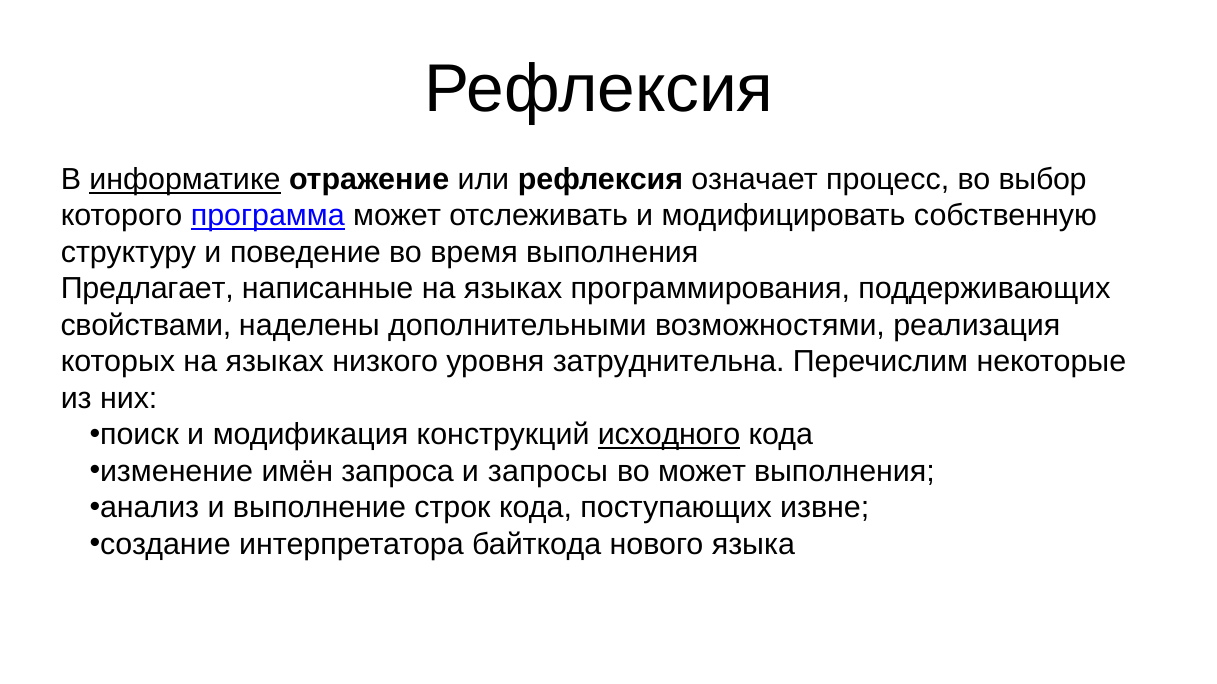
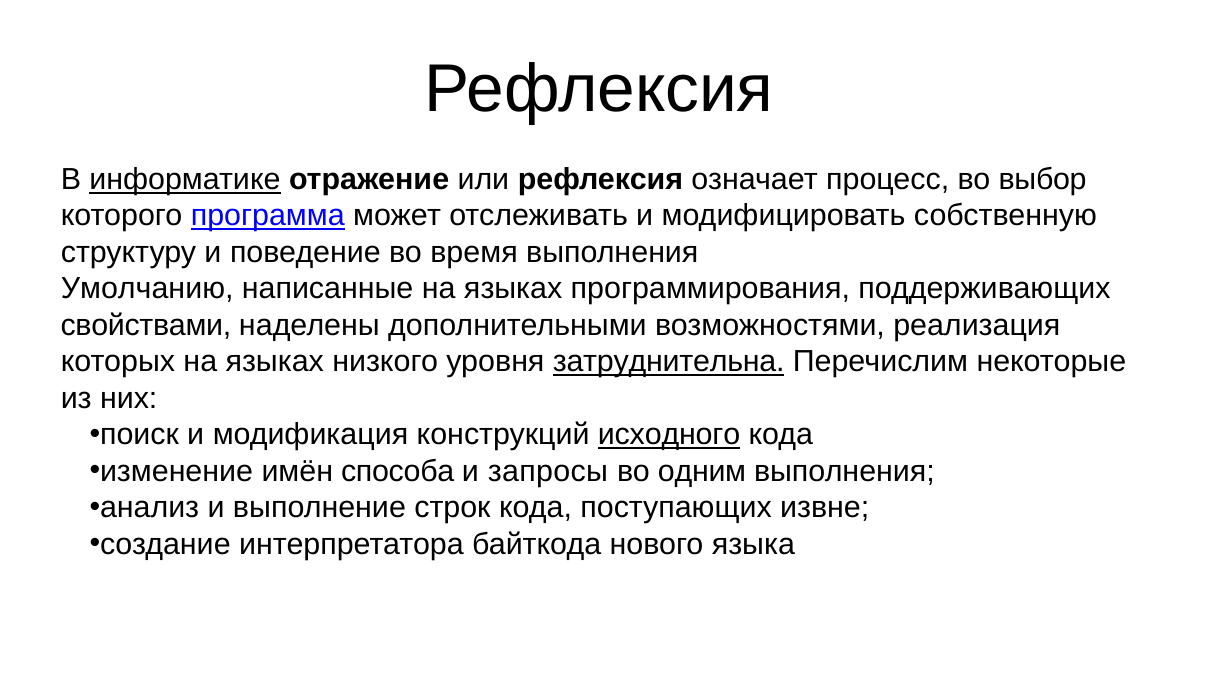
Предлагает: Предлагает -> Умолчанию
затруднительна underline: none -> present
запроса: запроса -> способа
во может: может -> одним
